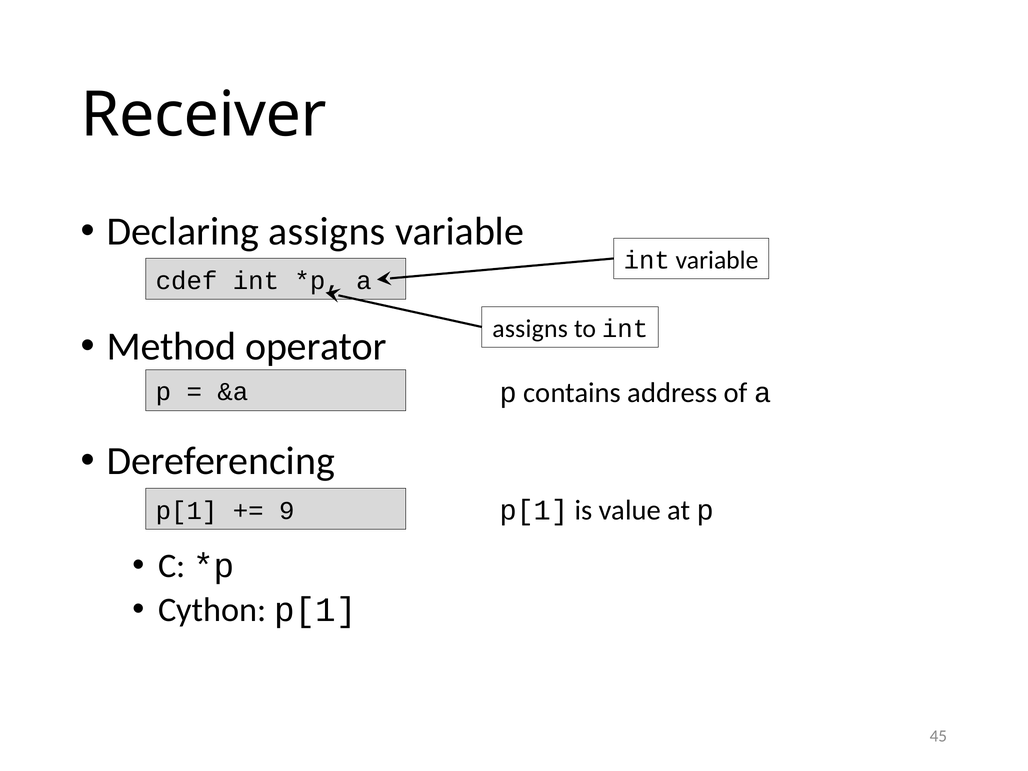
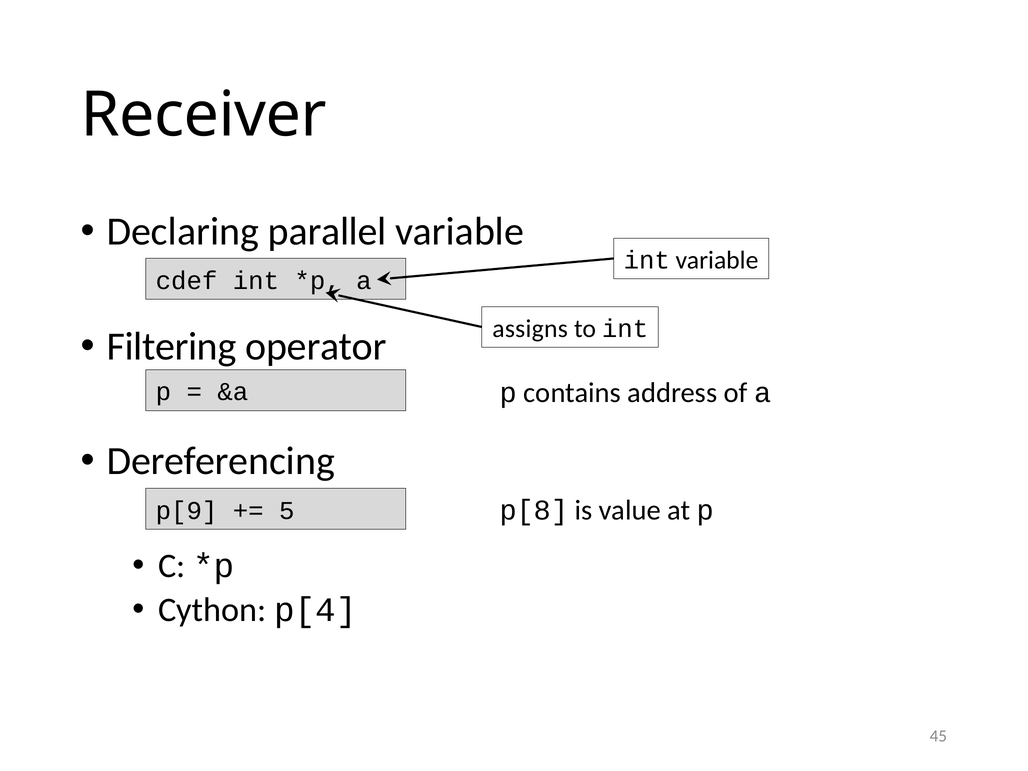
Declaring assigns: assigns -> parallel
Method: Method -> Filtering
p[1 at (534, 510): p[1 -> p[8
p[1 at (187, 511): p[1 -> p[9
9: 9 -> 5
Cython p[1: p[1 -> p[4
